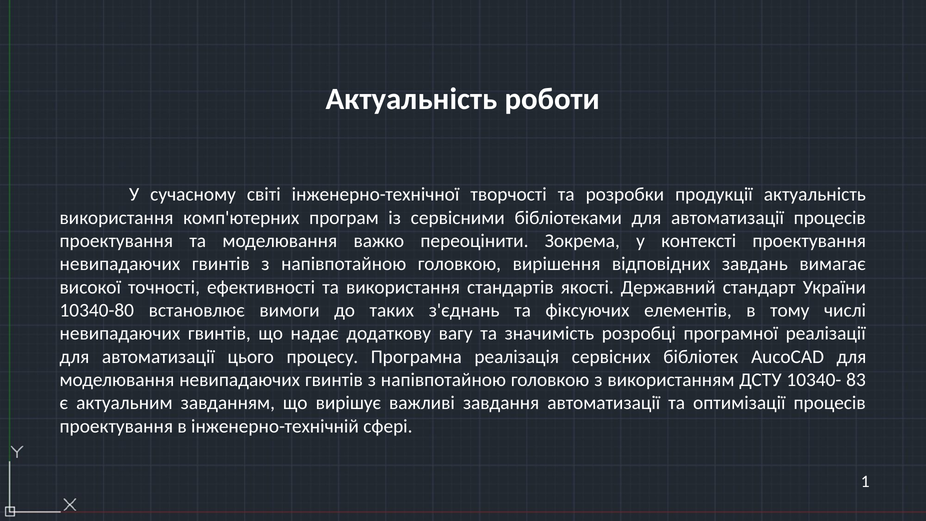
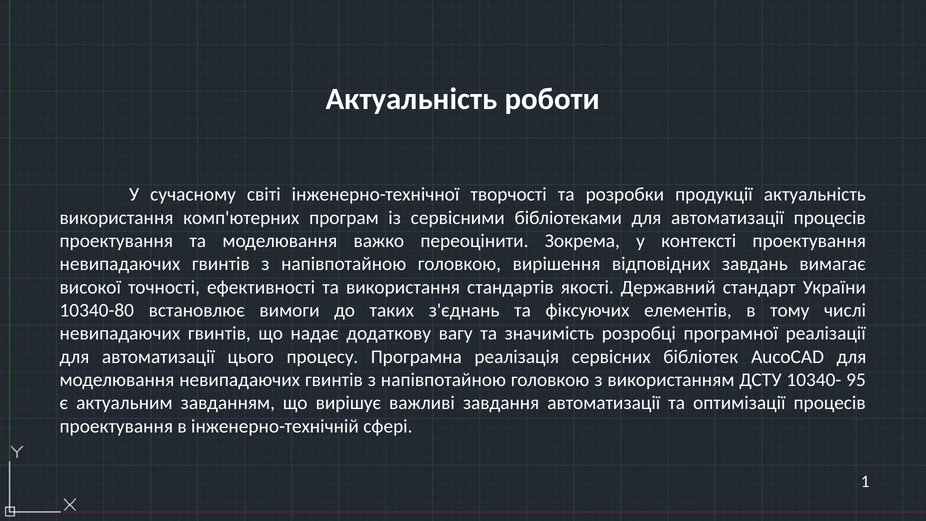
83: 83 -> 95
